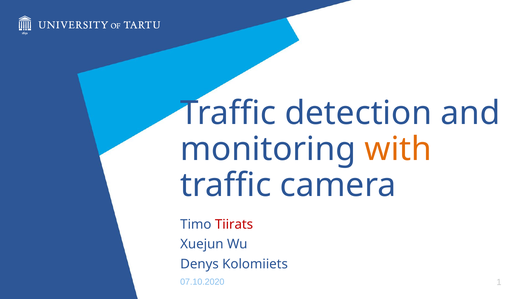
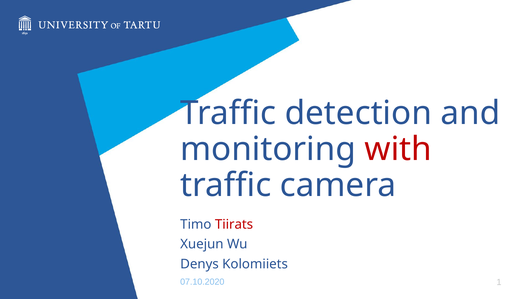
with colour: orange -> red
